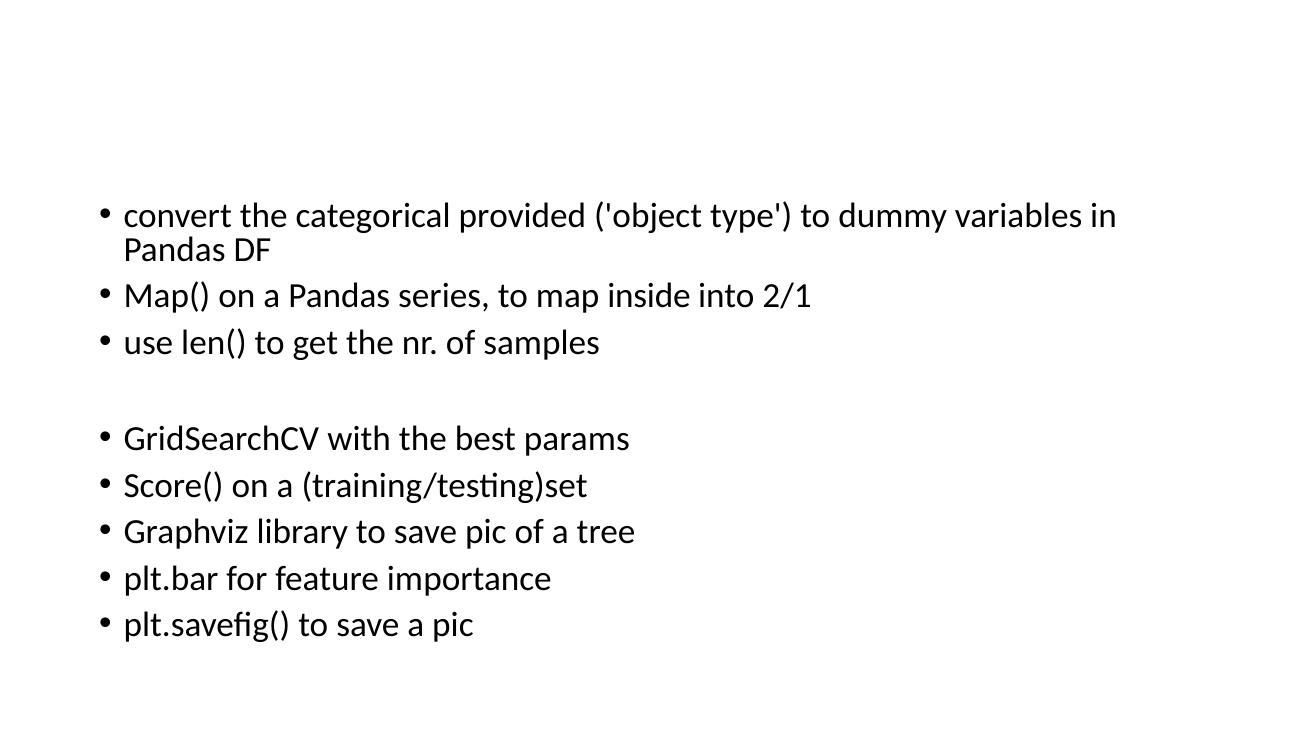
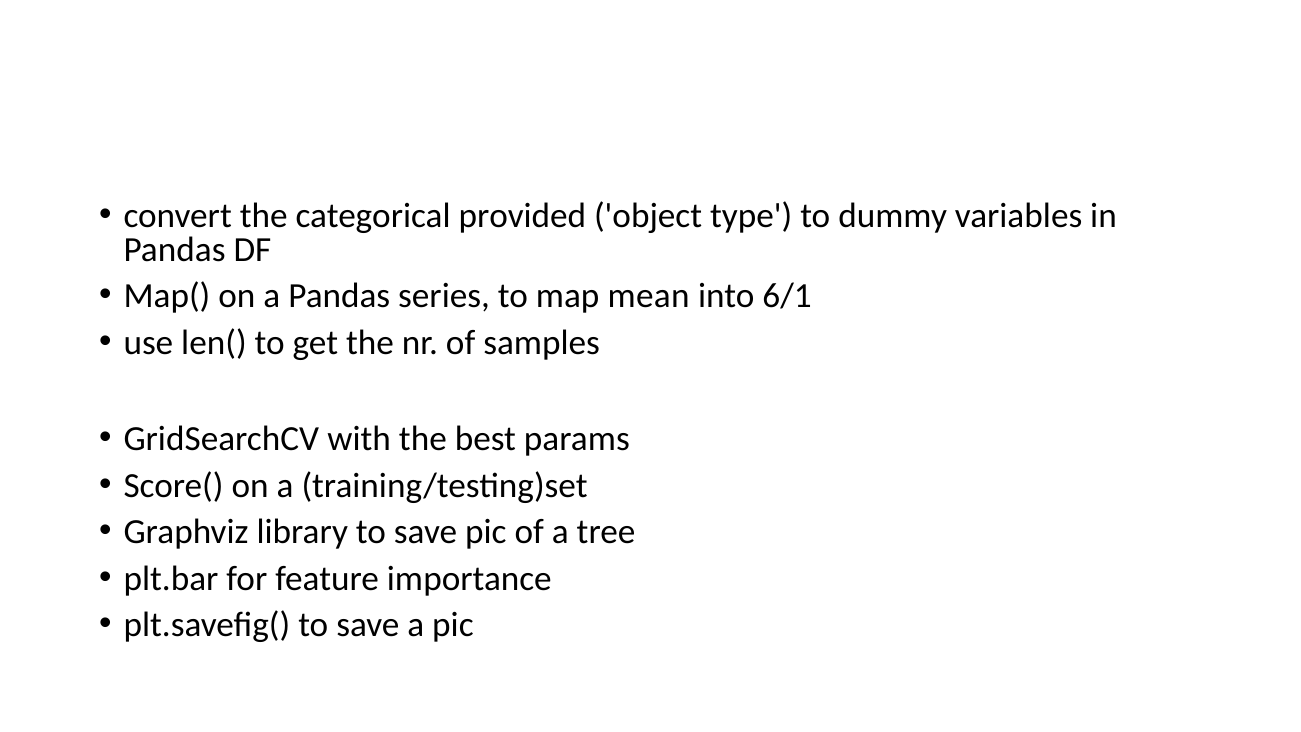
inside: inside -> mean
2/1: 2/1 -> 6/1
